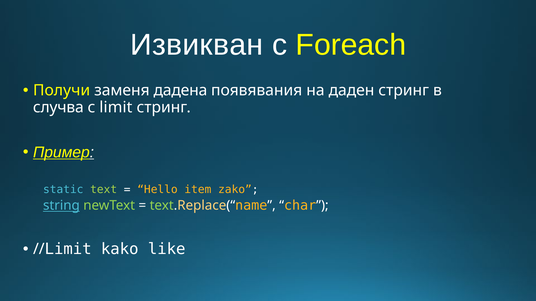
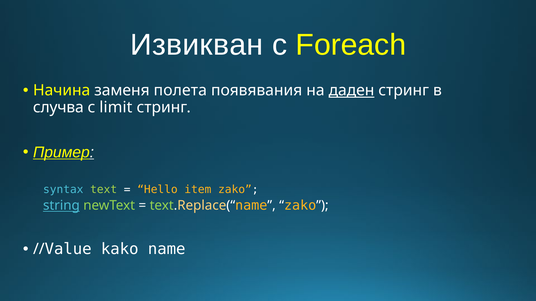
Получи: Получи -> Начина
дадена: дадена -> полета
даден underline: none -> present
static: static -> syntax
char at (300, 206): char -> zako
Limit at (68, 250): Limit -> Value
kako like: like -> name
